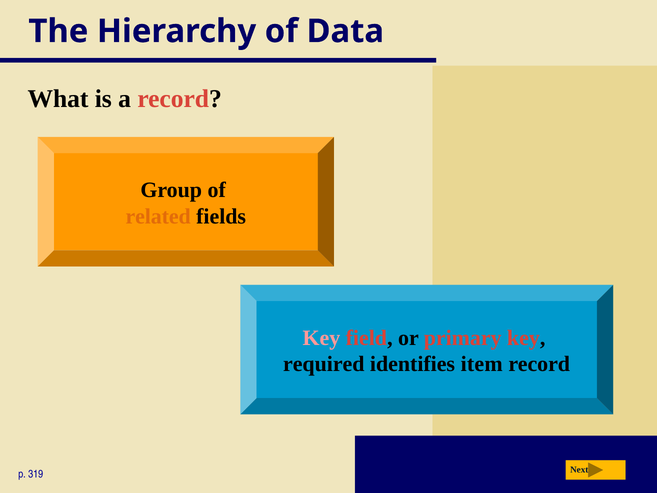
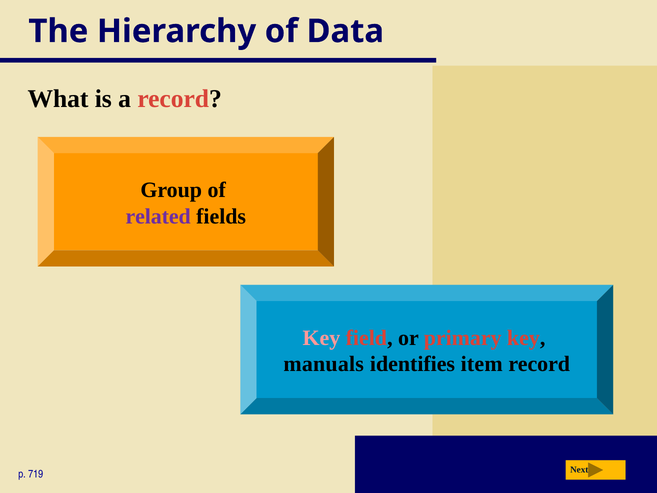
related colour: orange -> purple
required: required -> manuals
319: 319 -> 719
